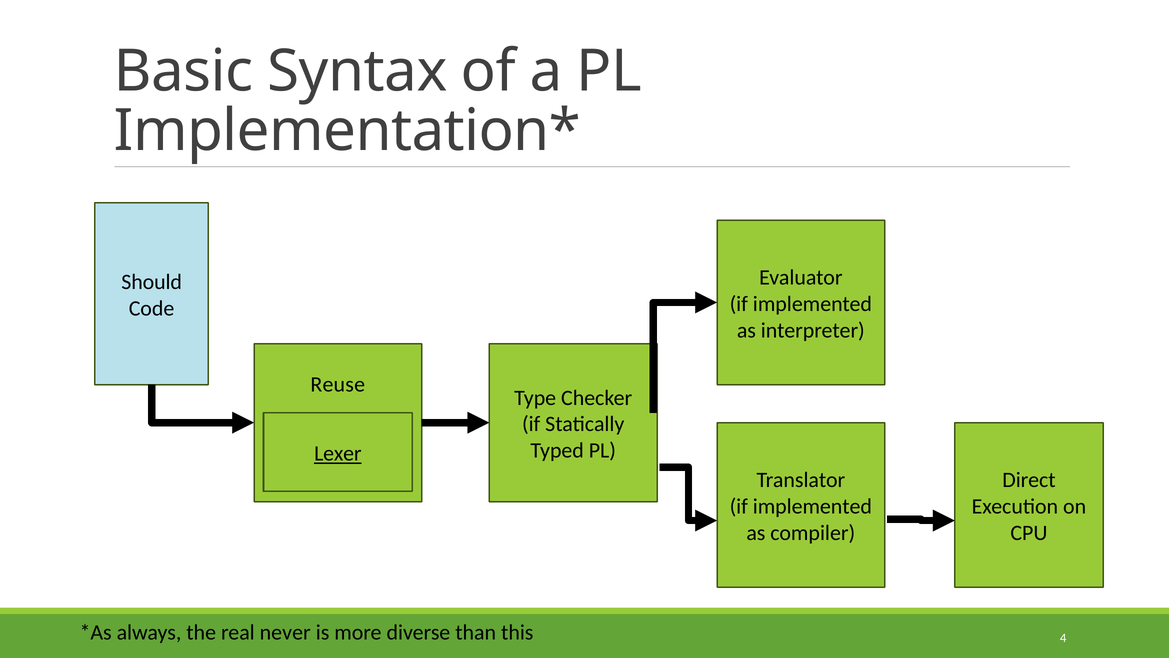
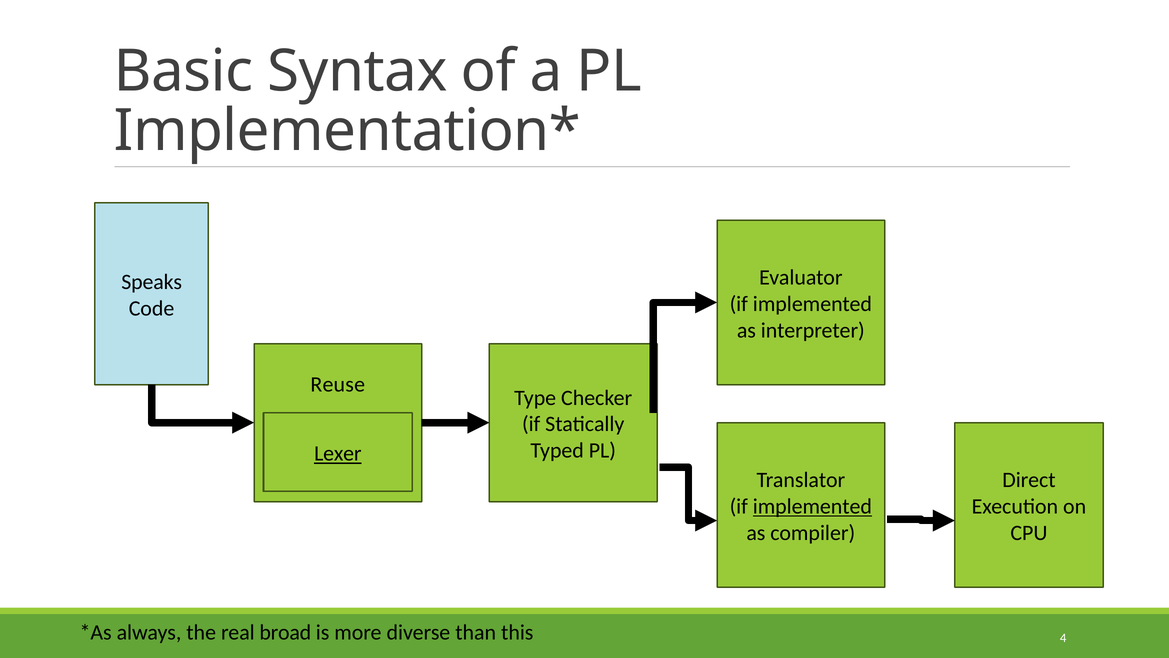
Should: Should -> Speaks
implemented at (812, 506) underline: none -> present
never: never -> broad
